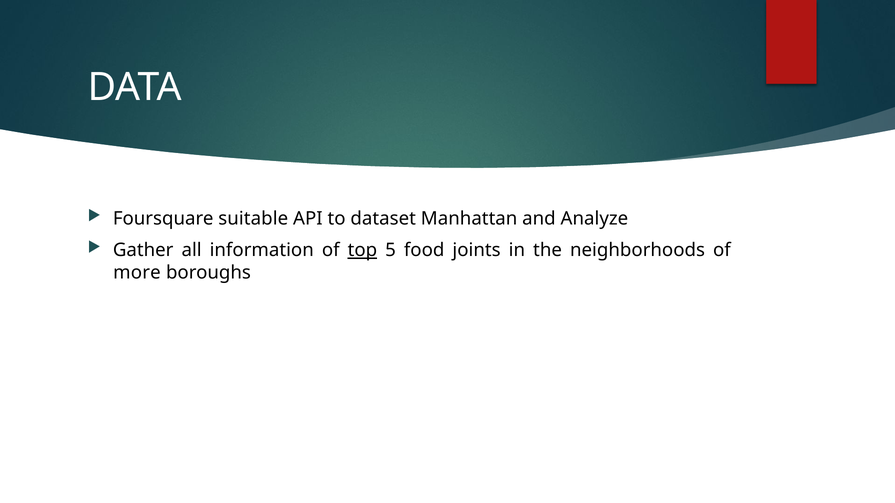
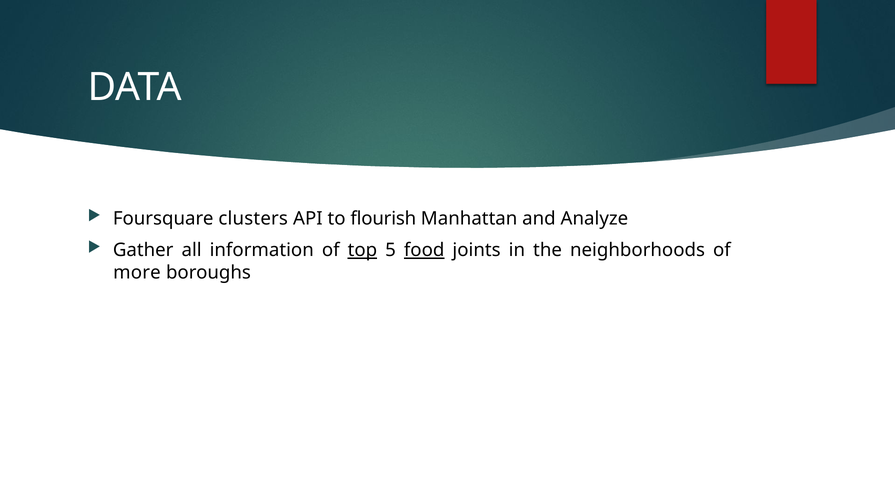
suitable: suitable -> clusters
dataset: dataset -> flourish
food underline: none -> present
